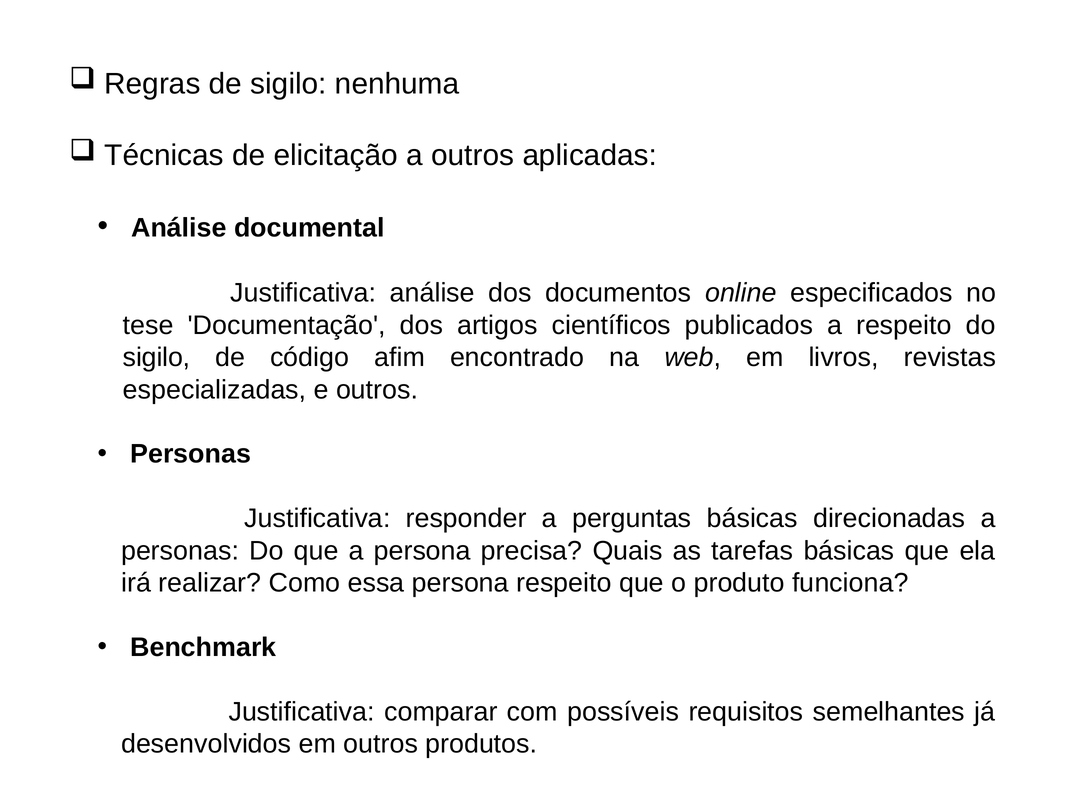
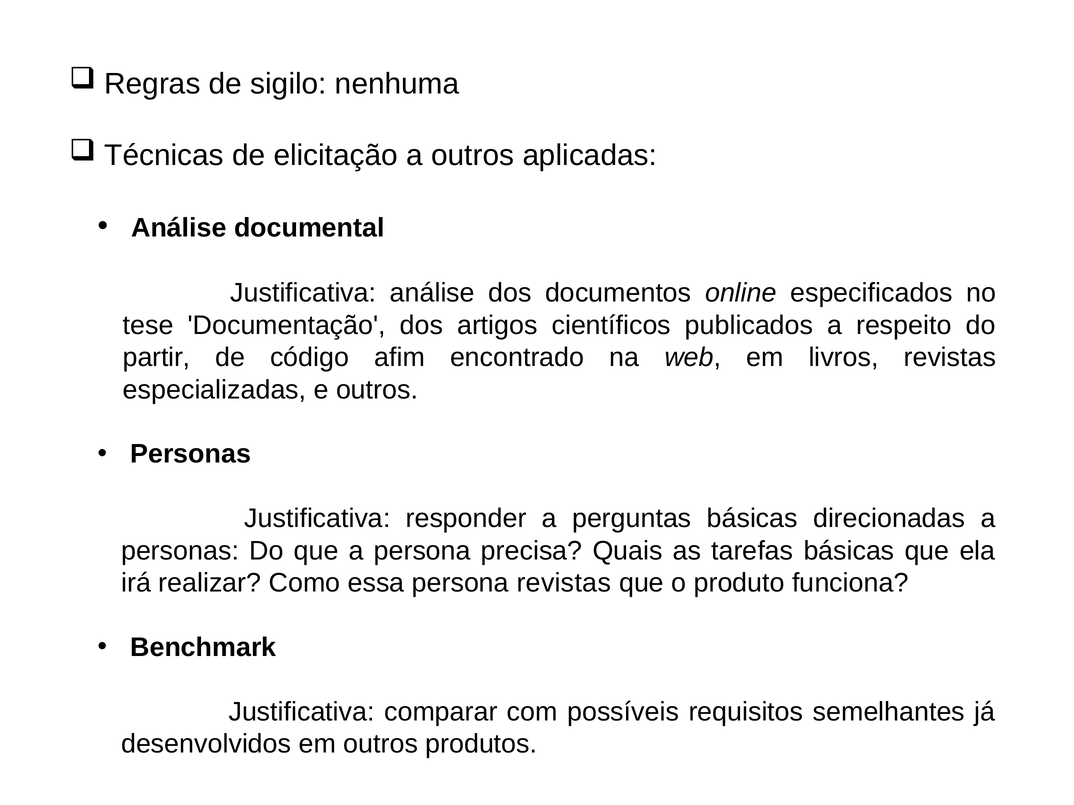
sigilo at (157, 358): sigilo -> partir
persona respeito: respeito -> revistas
